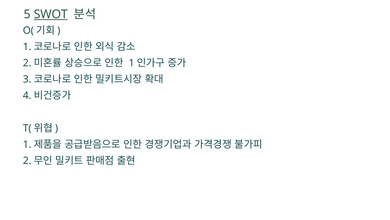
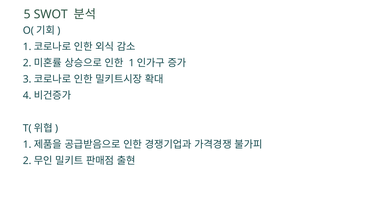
SWOT underline: present -> none
